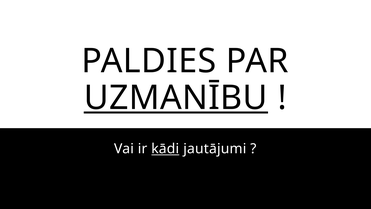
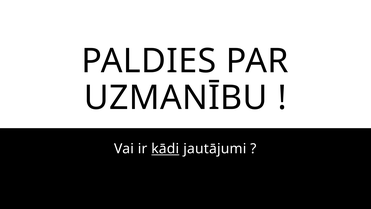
UZMANĪBU underline: present -> none
